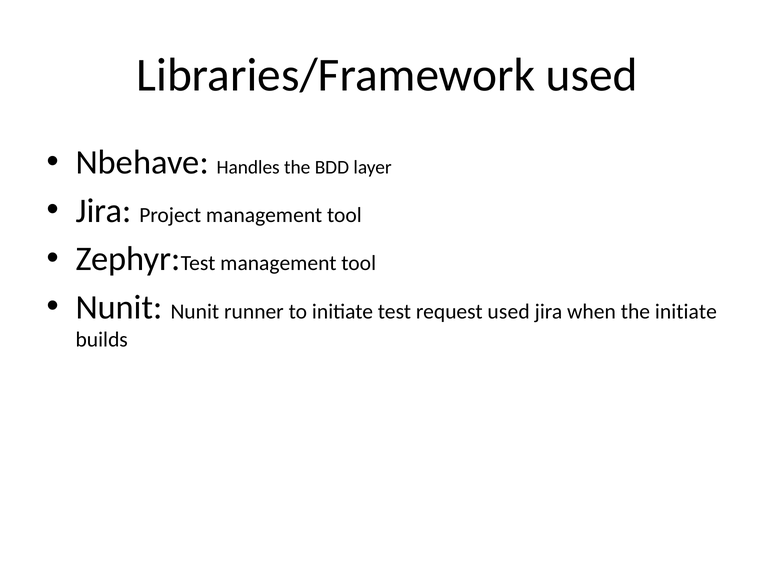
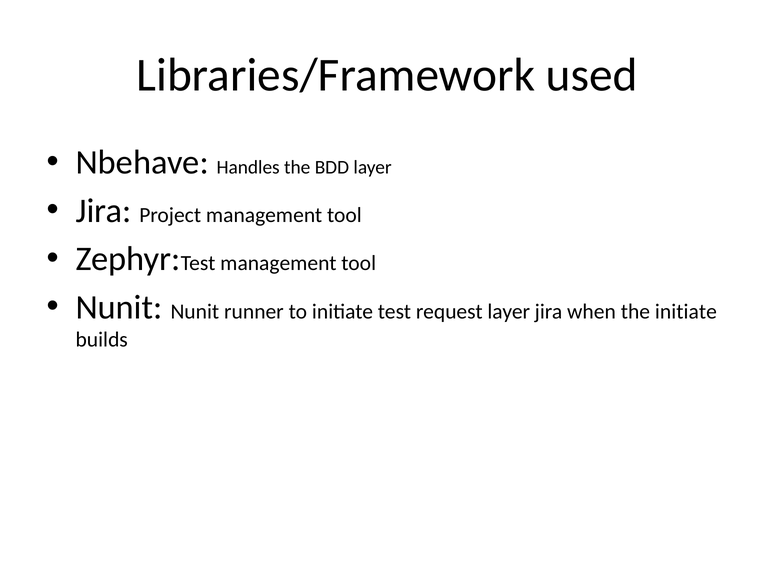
request used: used -> layer
